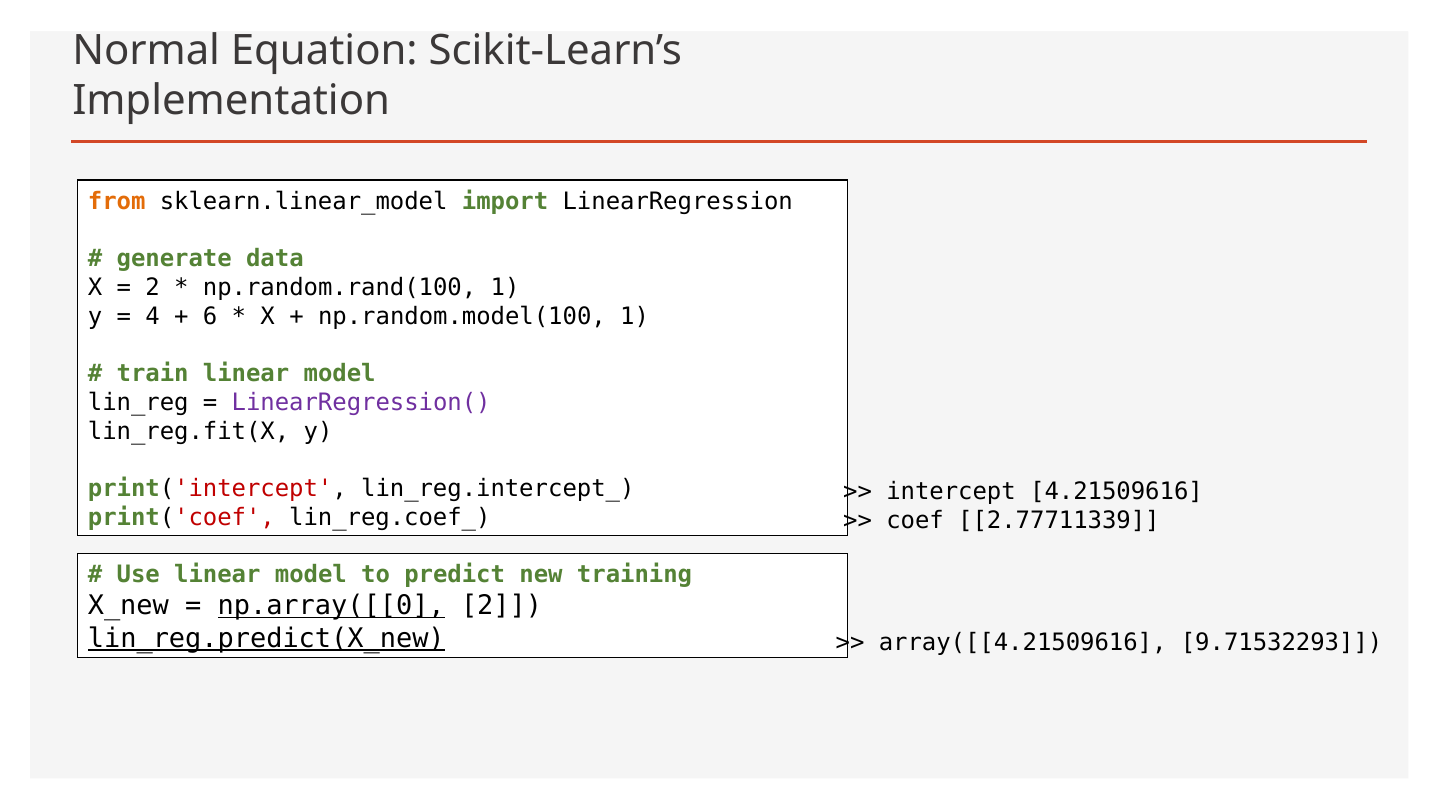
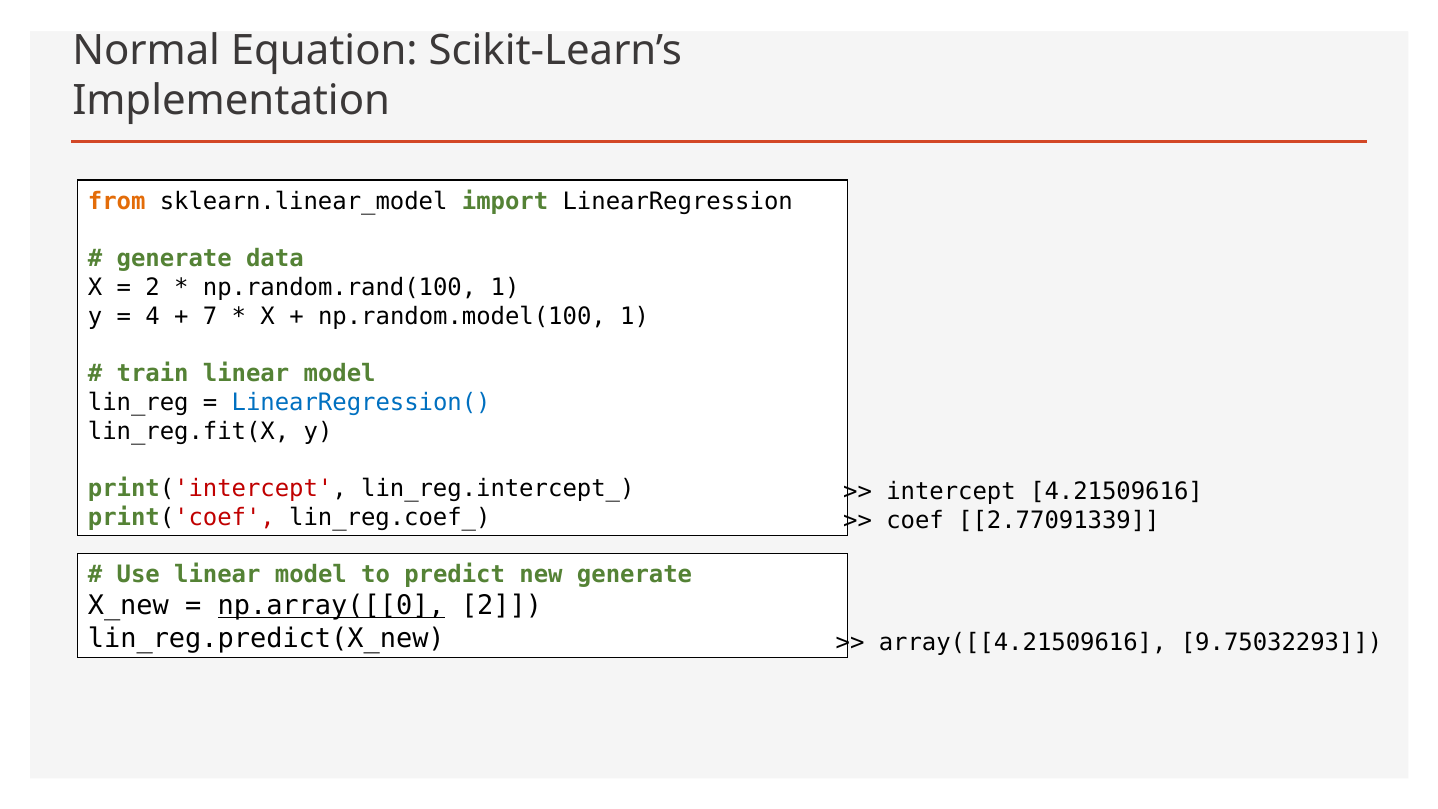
6: 6 -> 7
LinearRegression( colour: purple -> blue
2.77711339: 2.77711339 -> 2.77091339
new training: training -> generate
lin_reg.predict(X_new underline: present -> none
9.71532293: 9.71532293 -> 9.75032293
